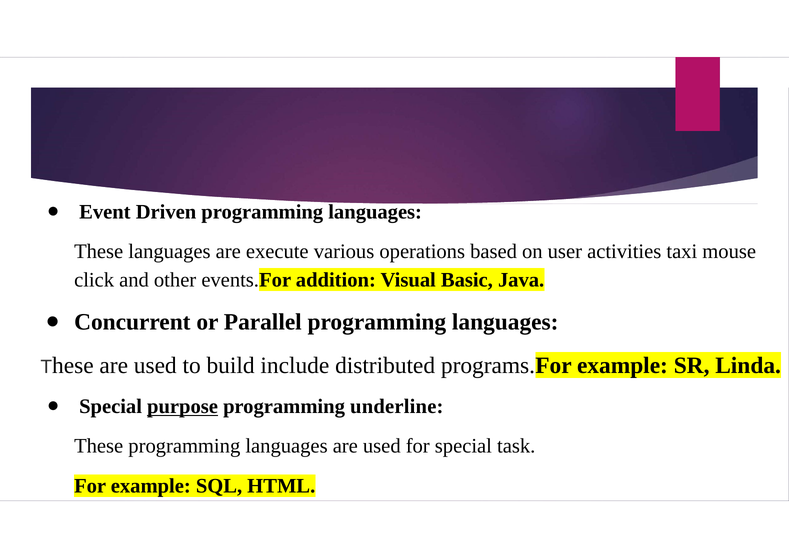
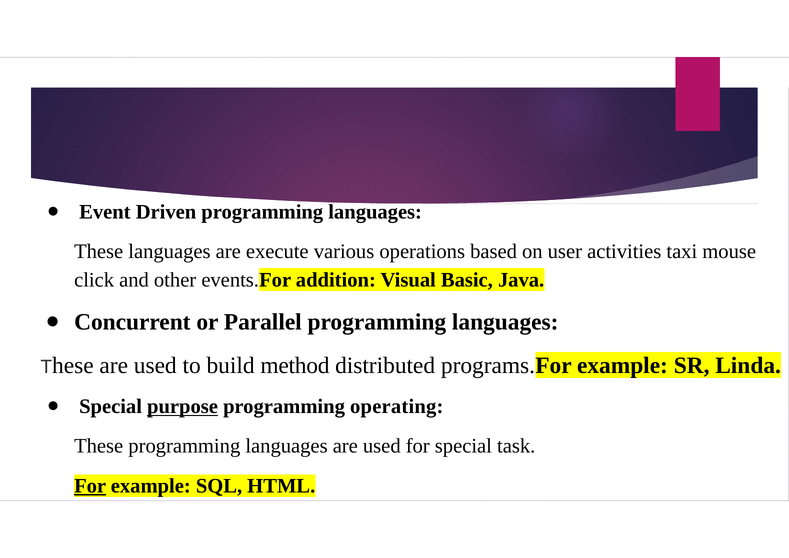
include: include -> method
underline: underline -> operating
For at (90, 486) underline: none -> present
